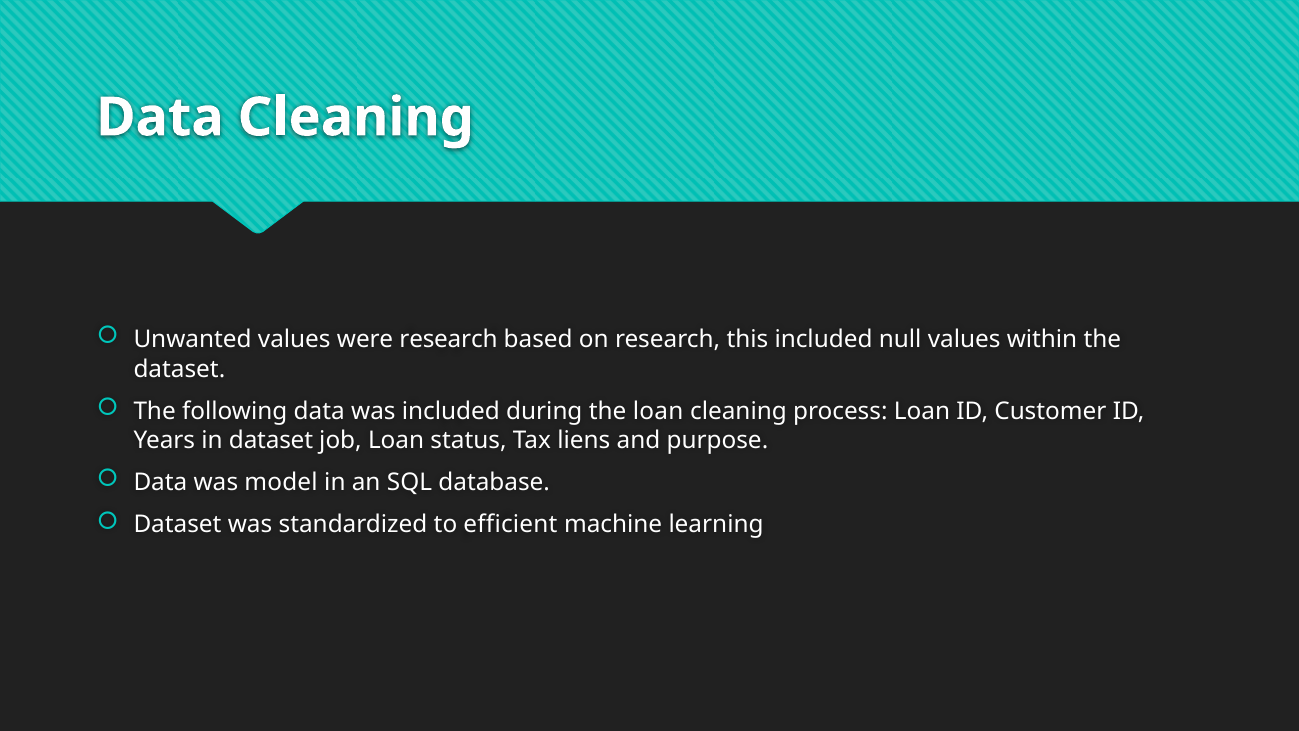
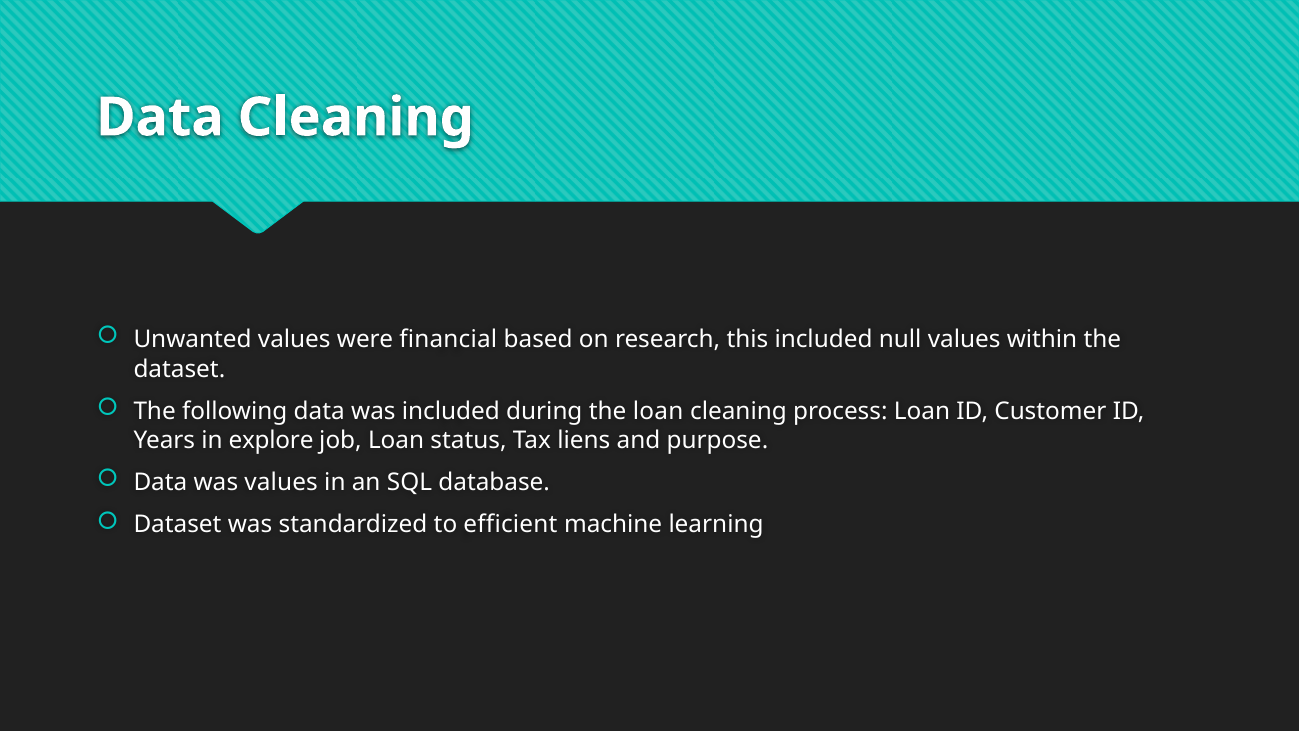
were research: research -> financial
in dataset: dataset -> explore
was model: model -> values
